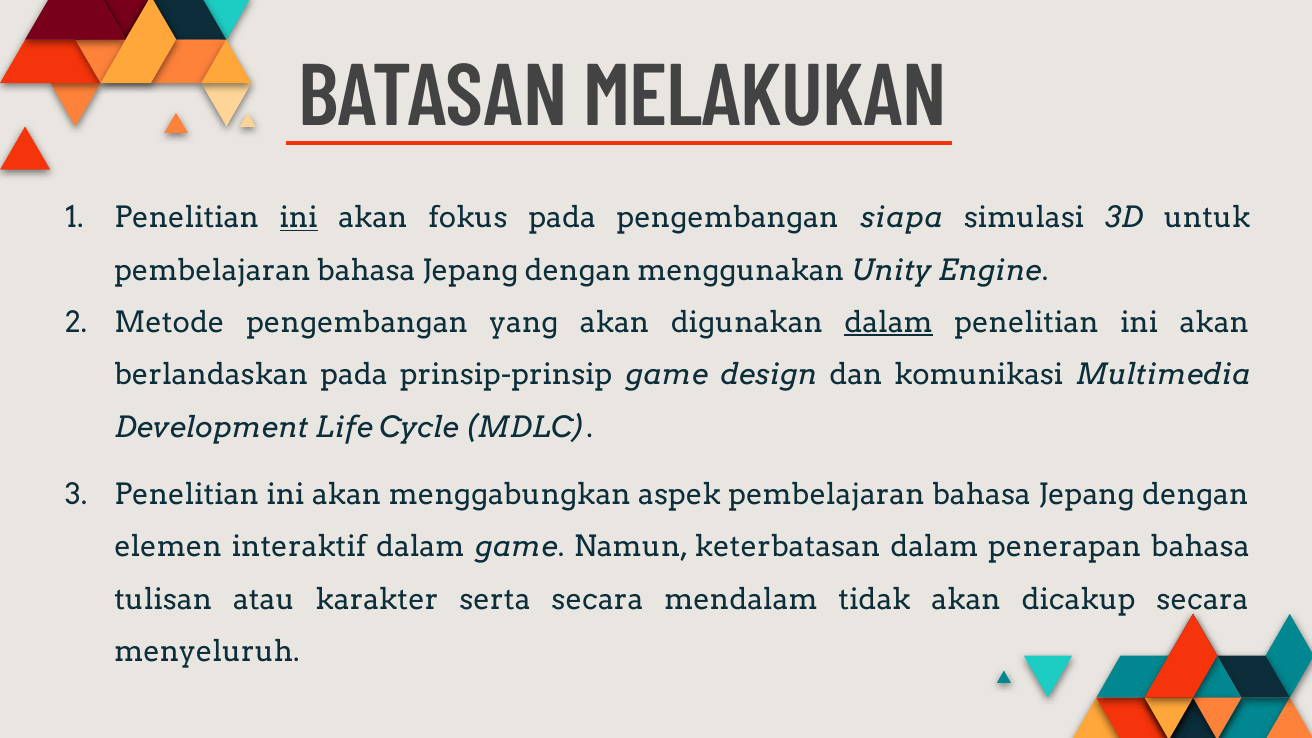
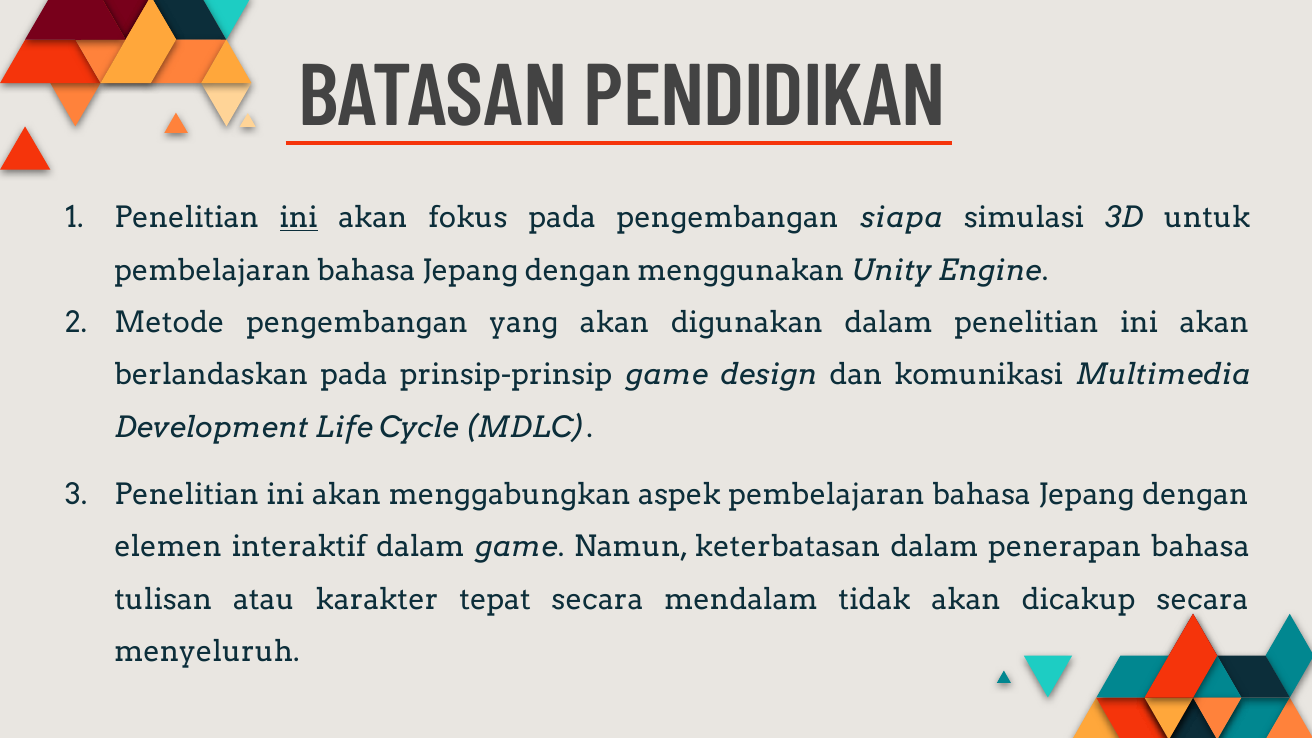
MELAKUKAN: MELAKUKAN -> PENDIDIKAN
dalam at (889, 323) underline: present -> none
serta: serta -> tepat
